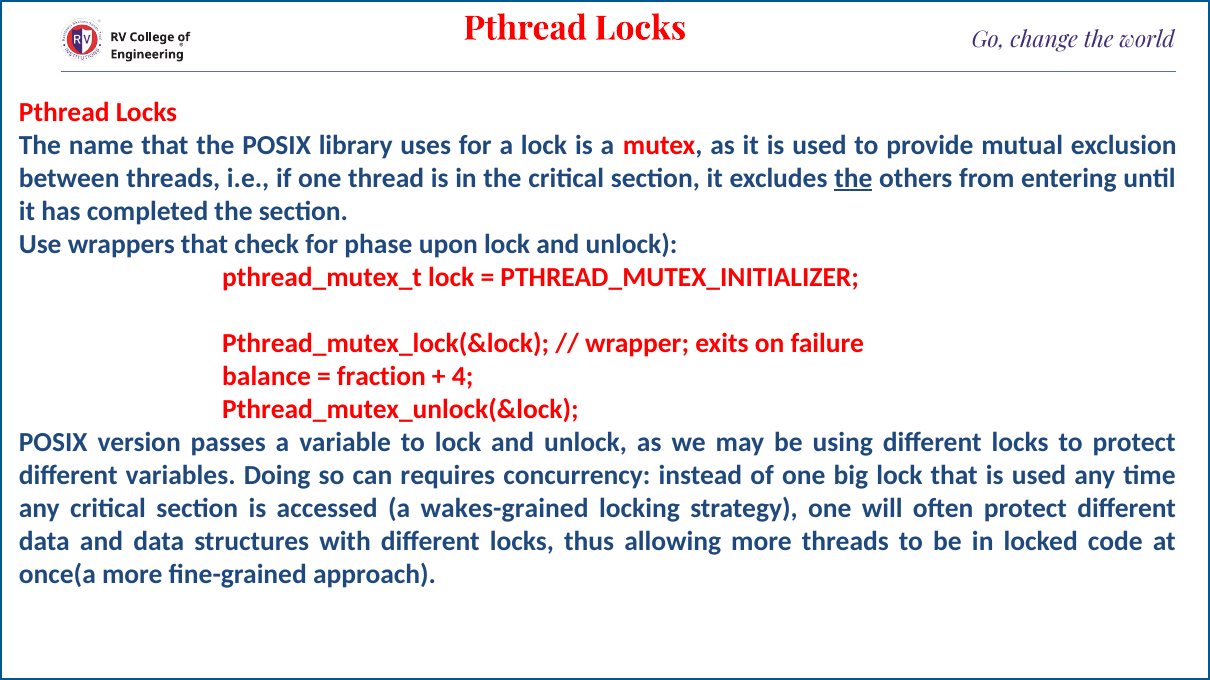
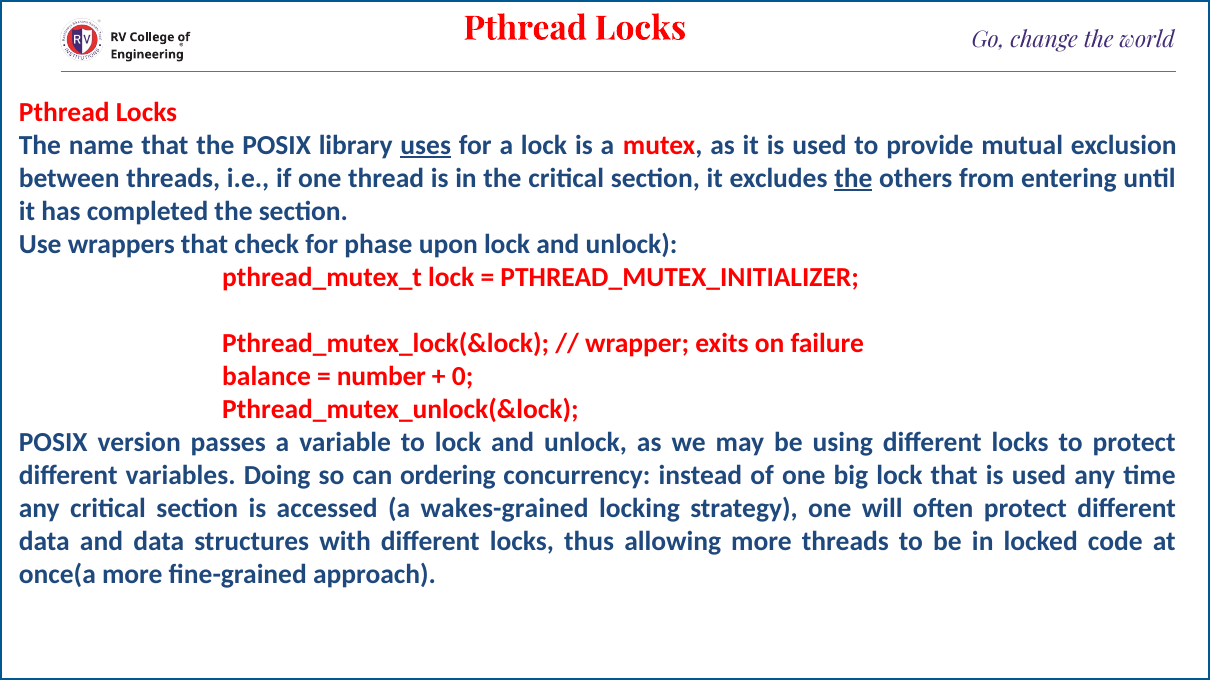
uses underline: none -> present
fraction: fraction -> number
4: 4 -> 0
requires: requires -> ordering
